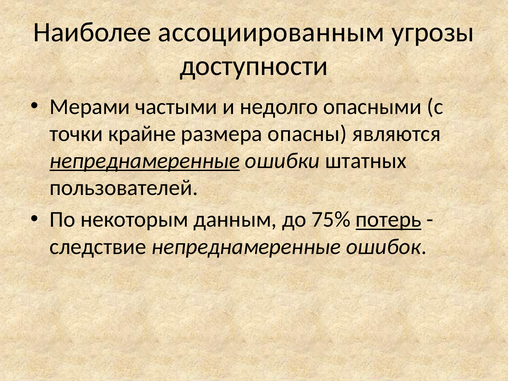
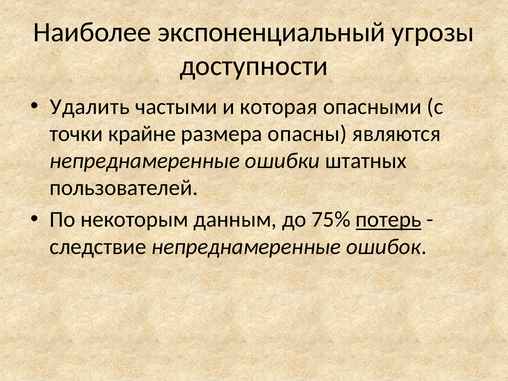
ассоциированным: ассоциированным -> экспоненциальный
Мерами: Мерами -> Удалить
недолго: недолго -> которая
непреднамеренные at (145, 161) underline: present -> none
